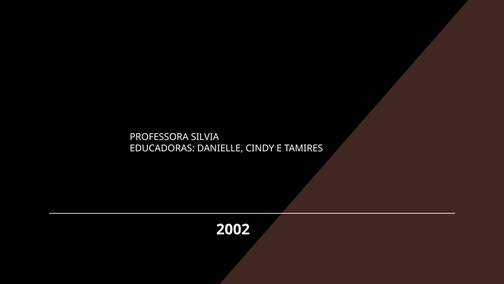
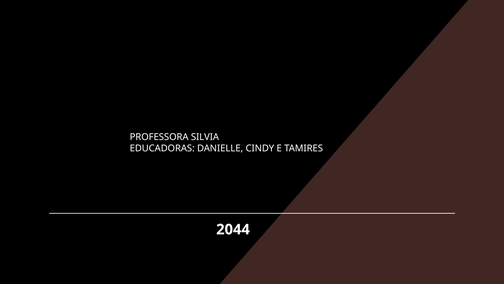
2002: 2002 -> 2044
